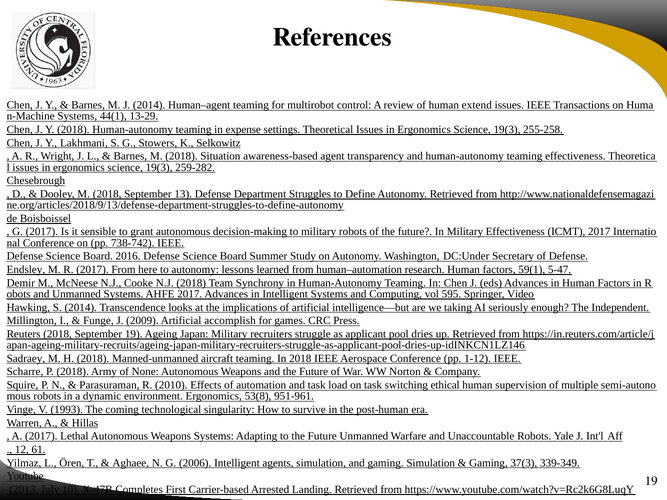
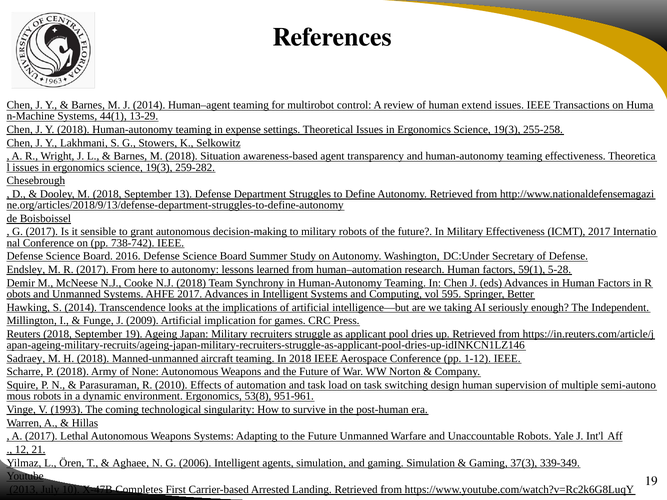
5-47: 5-47 -> 5-28
Video: Video -> Better
accomplish: accomplish -> implication
ethical: ethical -> design
61: 61 -> 21
